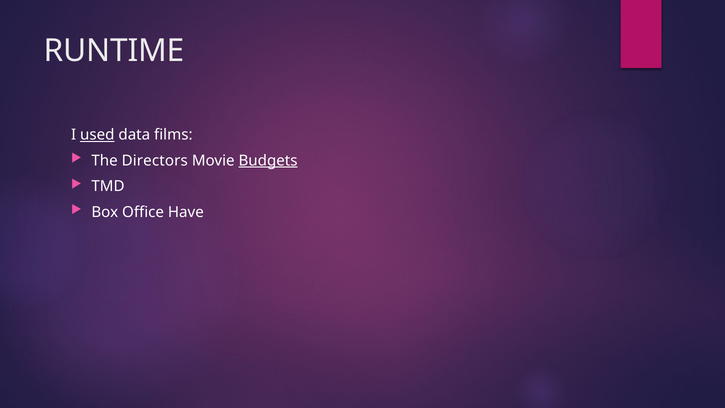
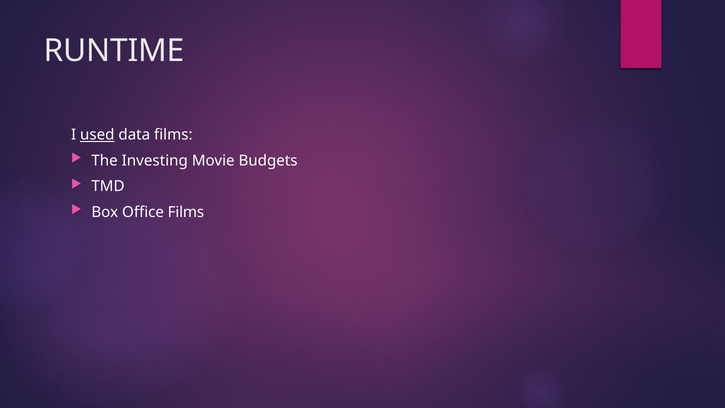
Directors: Directors -> Investing
Budgets underline: present -> none
Office Have: Have -> Films
